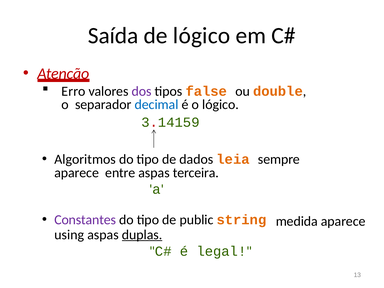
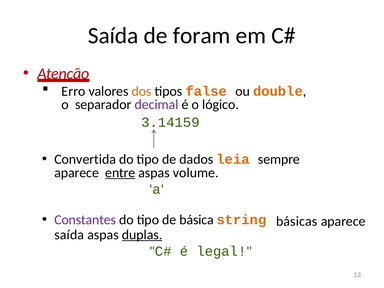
de lógico: lógico -> foram
dos colour: purple -> orange
decimal colour: blue -> purple
Algoritmos: Algoritmos -> Convertida
entre underline: none -> present
terceira: terceira -> volume
public: public -> básica
medida: medida -> básicas
using at (69, 235): using -> saída
